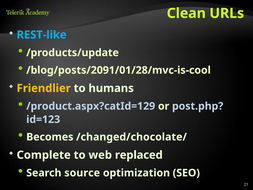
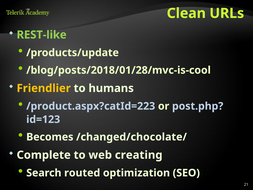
REST-like colour: light blue -> light green
/blog/posts/2091/01/28/mvc-is-cool: /blog/posts/2091/01/28/mvc-is-cool -> /blog/posts/2018/01/28/mvc-is-cool
/product.aspx?catId=129: /product.aspx?catId=129 -> /product.aspx?catId=223
replaced: replaced -> creating
source: source -> routed
